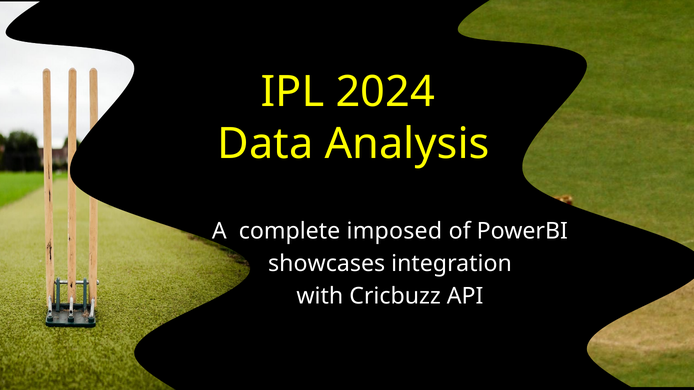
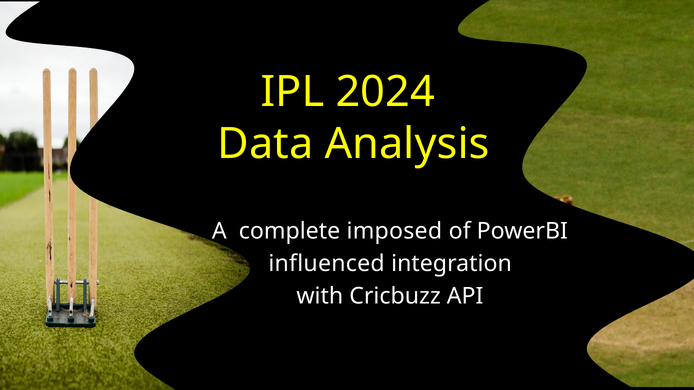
showcases: showcases -> influenced
